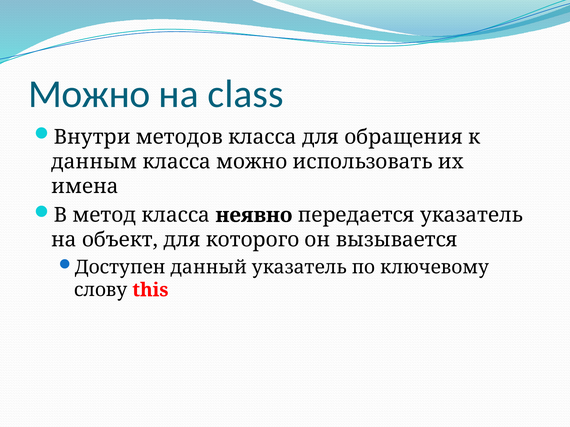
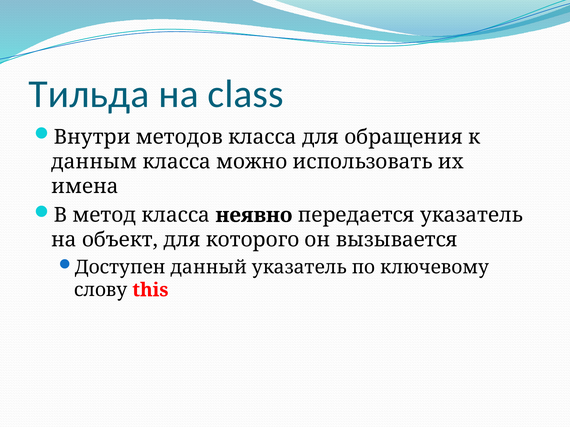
Можно at (89, 94): Можно -> Тильда
